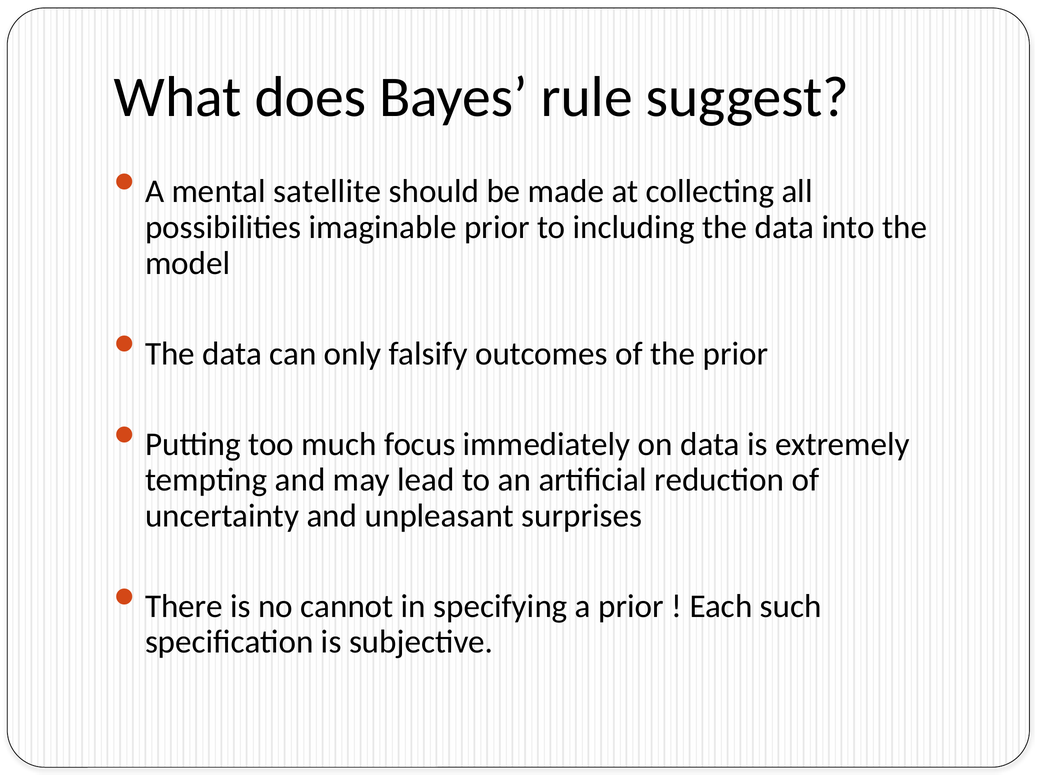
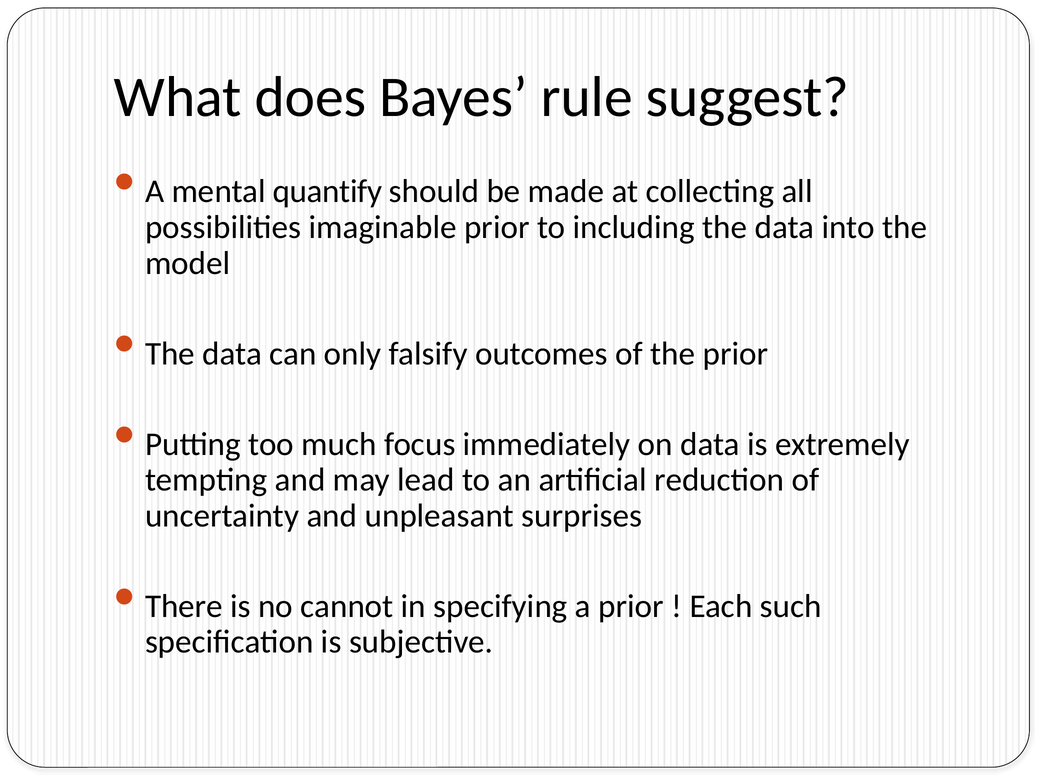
satellite: satellite -> quantify
